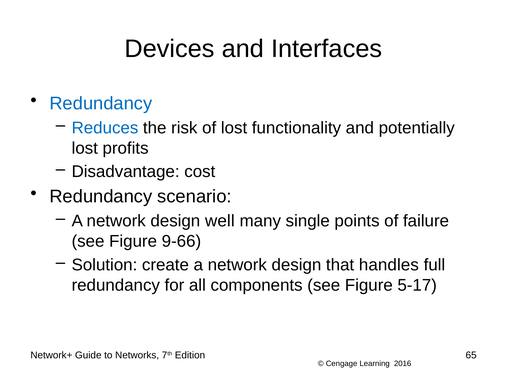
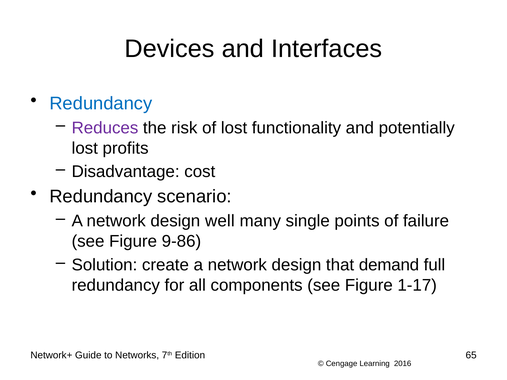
Reduces colour: blue -> purple
9-66: 9-66 -> 9-86
handles: handles -> demand
5-17: 5-17 -> 1-17
